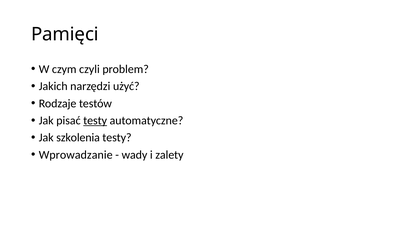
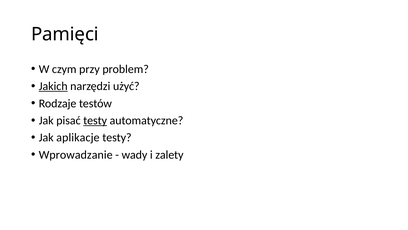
czyli: czyli -> przy
Jakich underline: none -> present
szkolenia: szkolenia -> aplikacje
